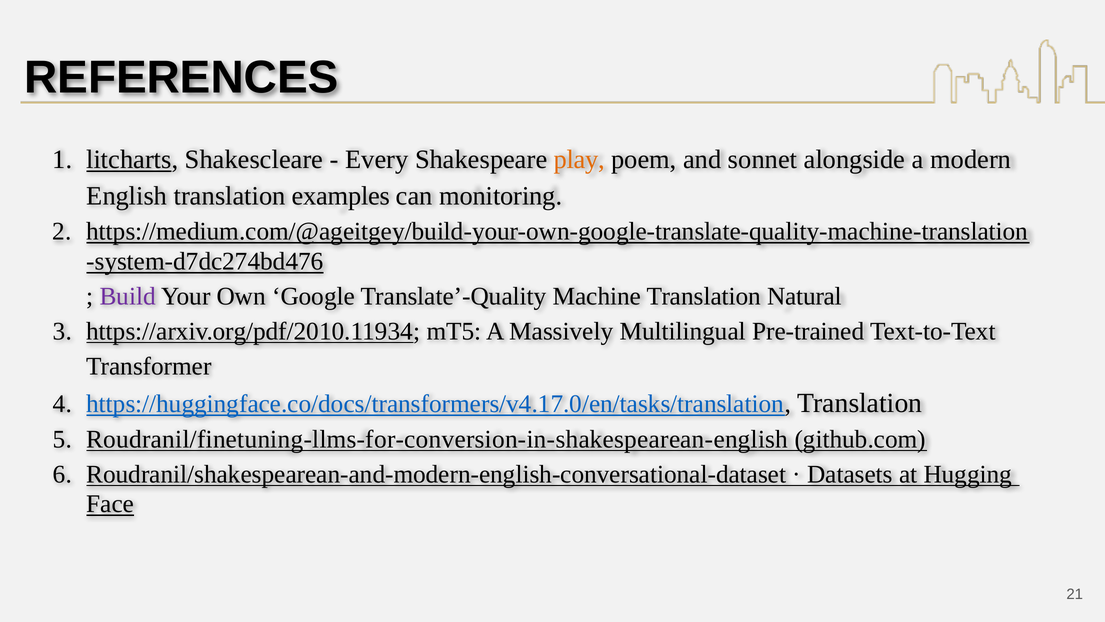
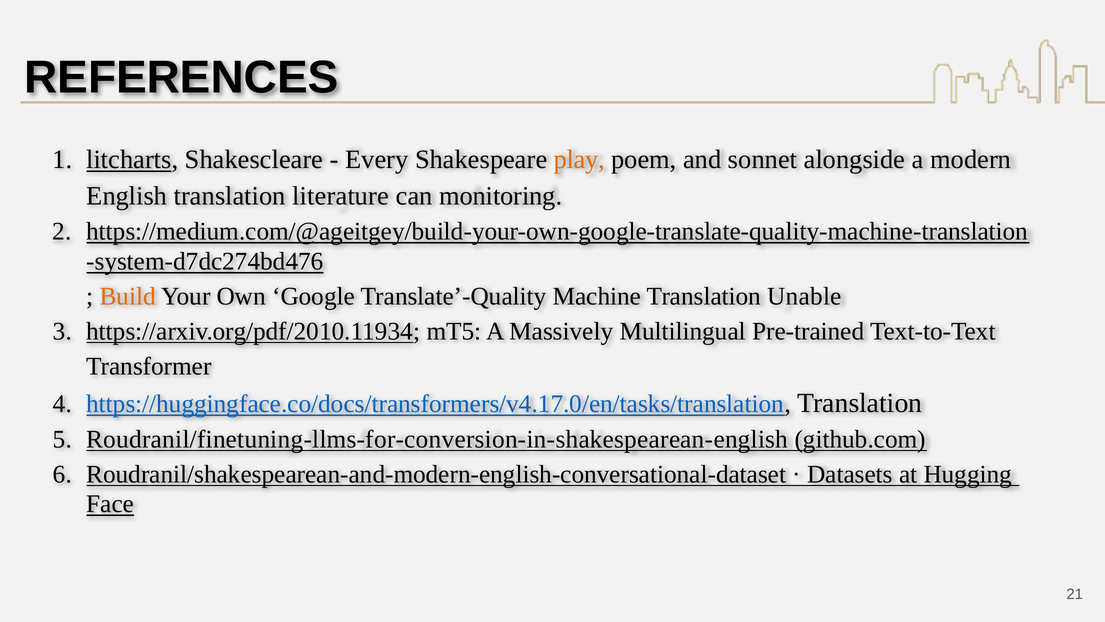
examples: examples -> literature
Build colour: purple -> orange
Natural: Natural -> Unable
